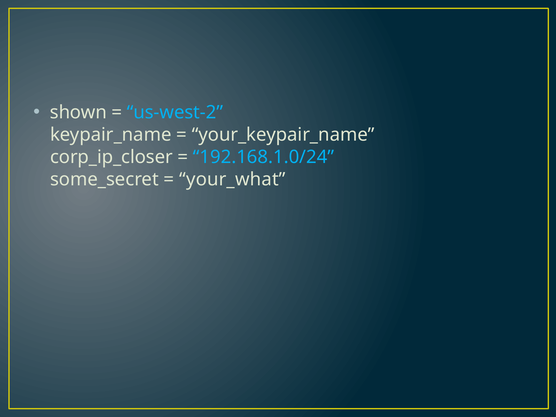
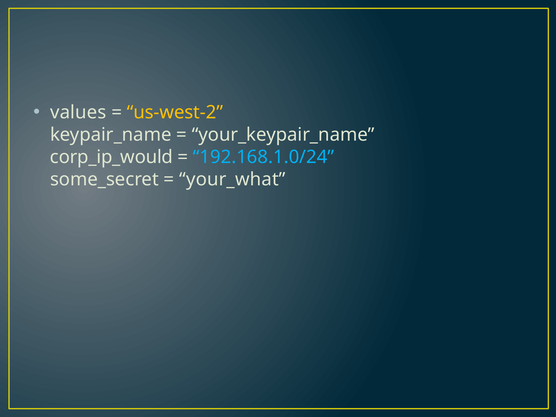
shown: shown -> values
us-west-2 colour: light blue -> yellow
corp_ip_closer: corp_ip_closer -> corp_ip_would
